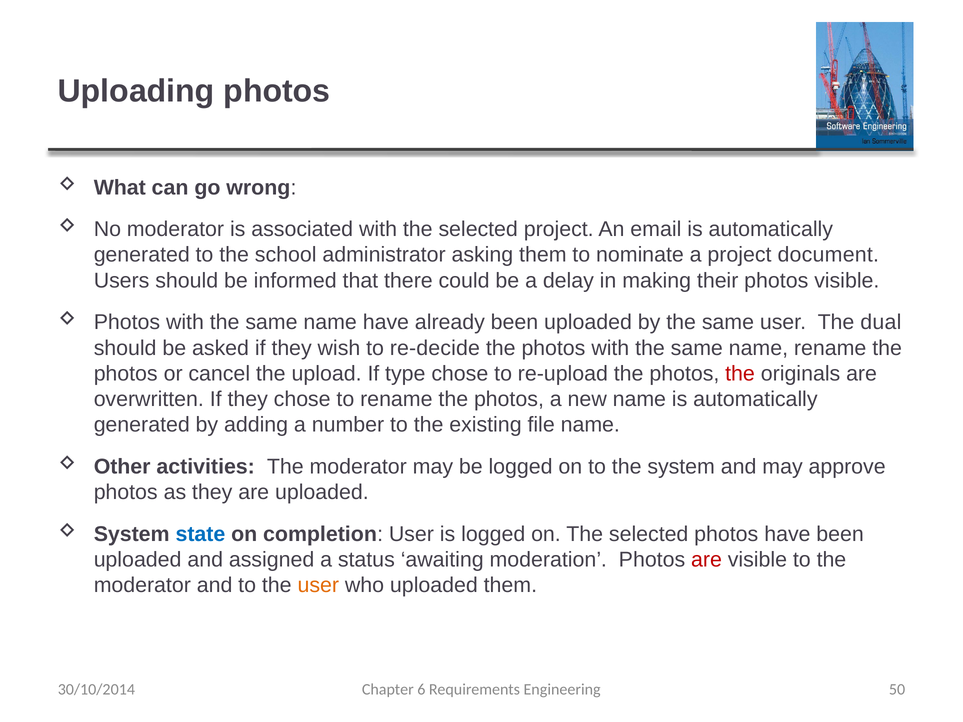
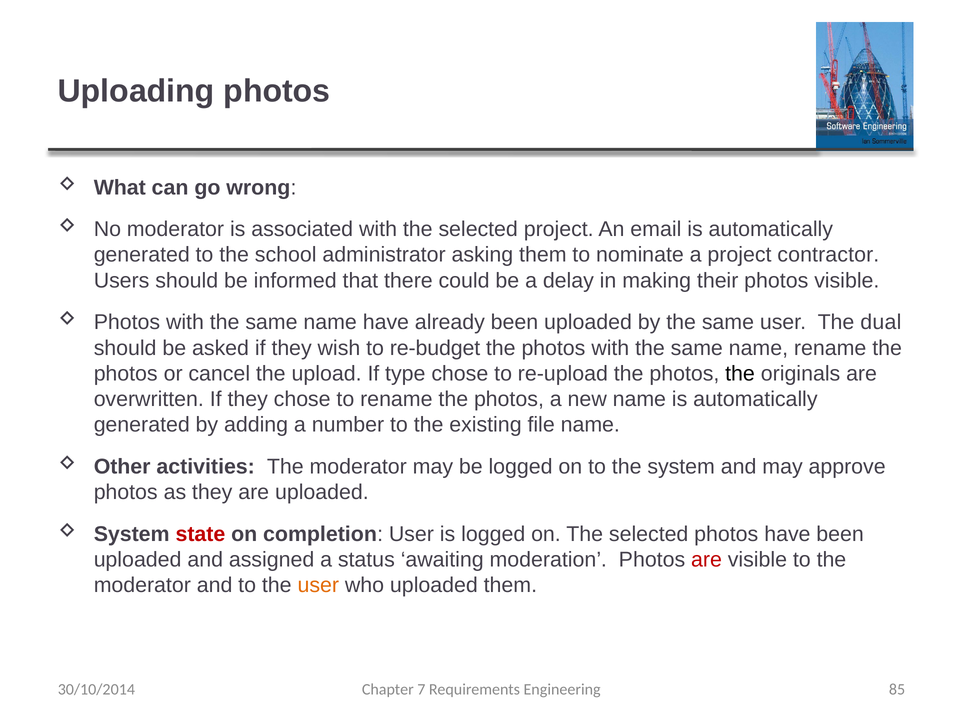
document: document -> contractor
re-decide: re-decide -> re-budget
the at (740, 374) colour: red -> black
state colour: blue -> red
6: 6 -> 7
50: 50 -> 85
